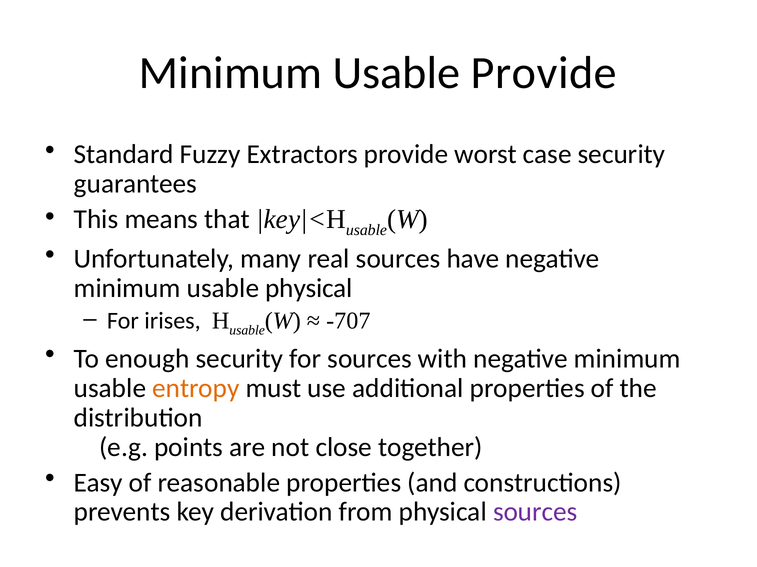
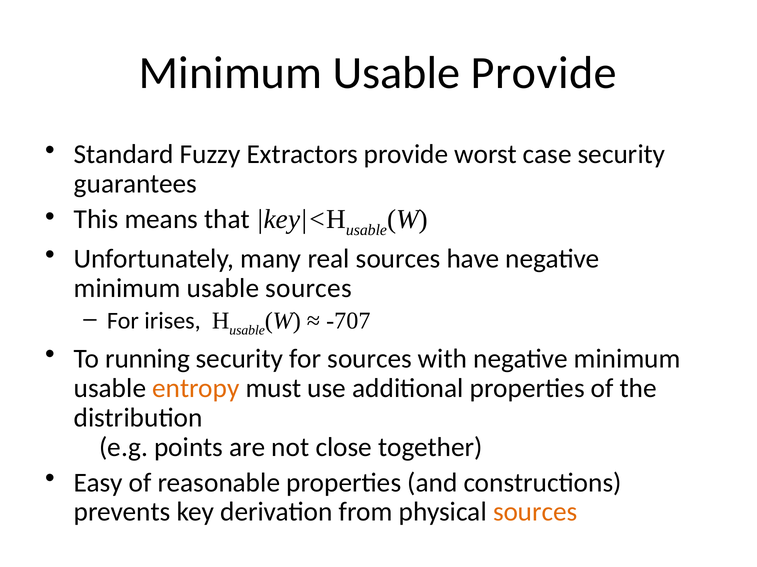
usable physical: physical -> sources
enough: enough -> running
sources at (535, 513) colour: purple -> orange
